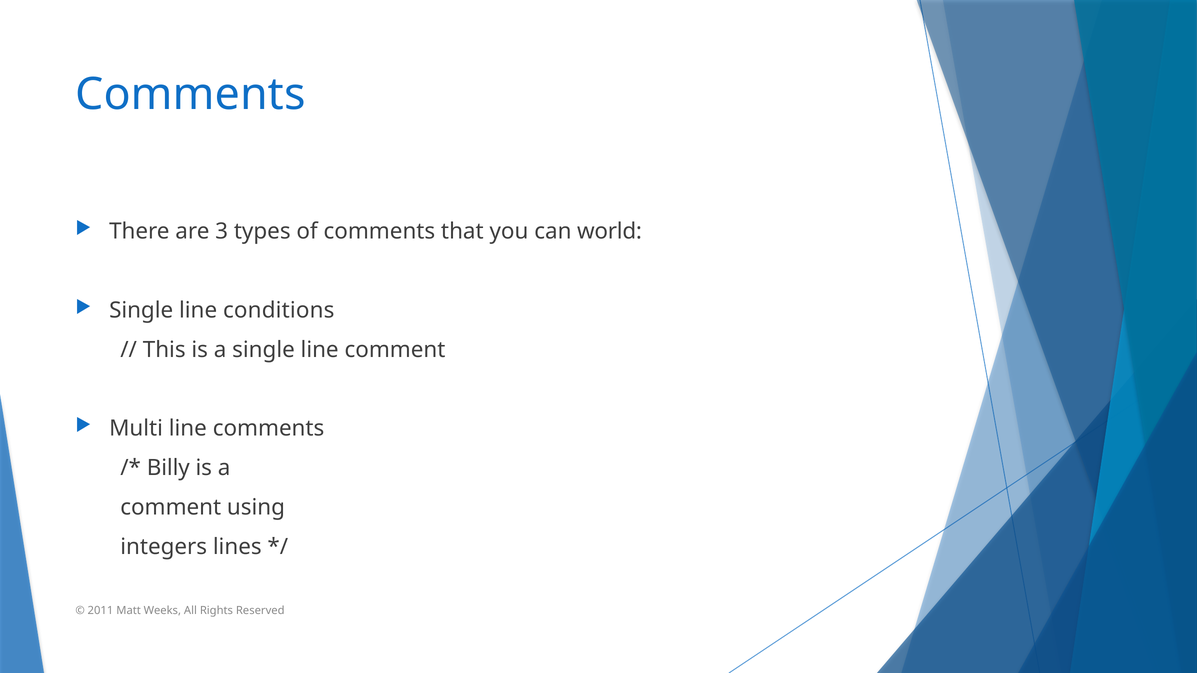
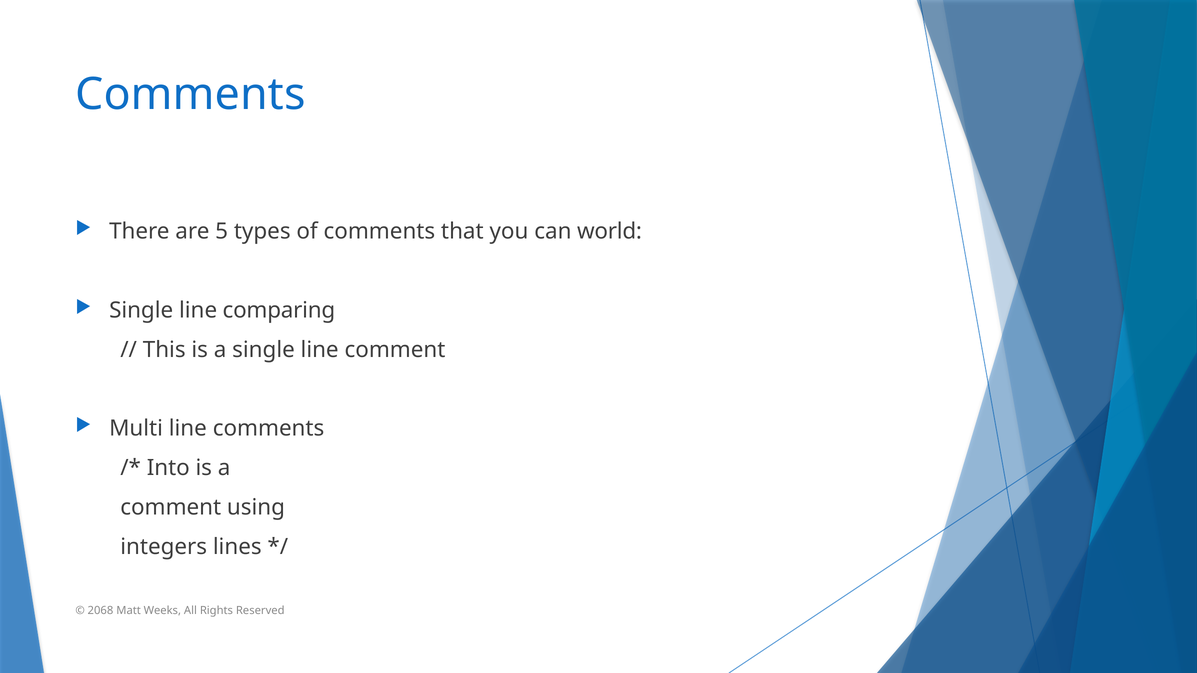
3: 3 -> 5
conditions: conditions -> comparing
Billy: Billy -> Into
2011: 2011 -> 2068
